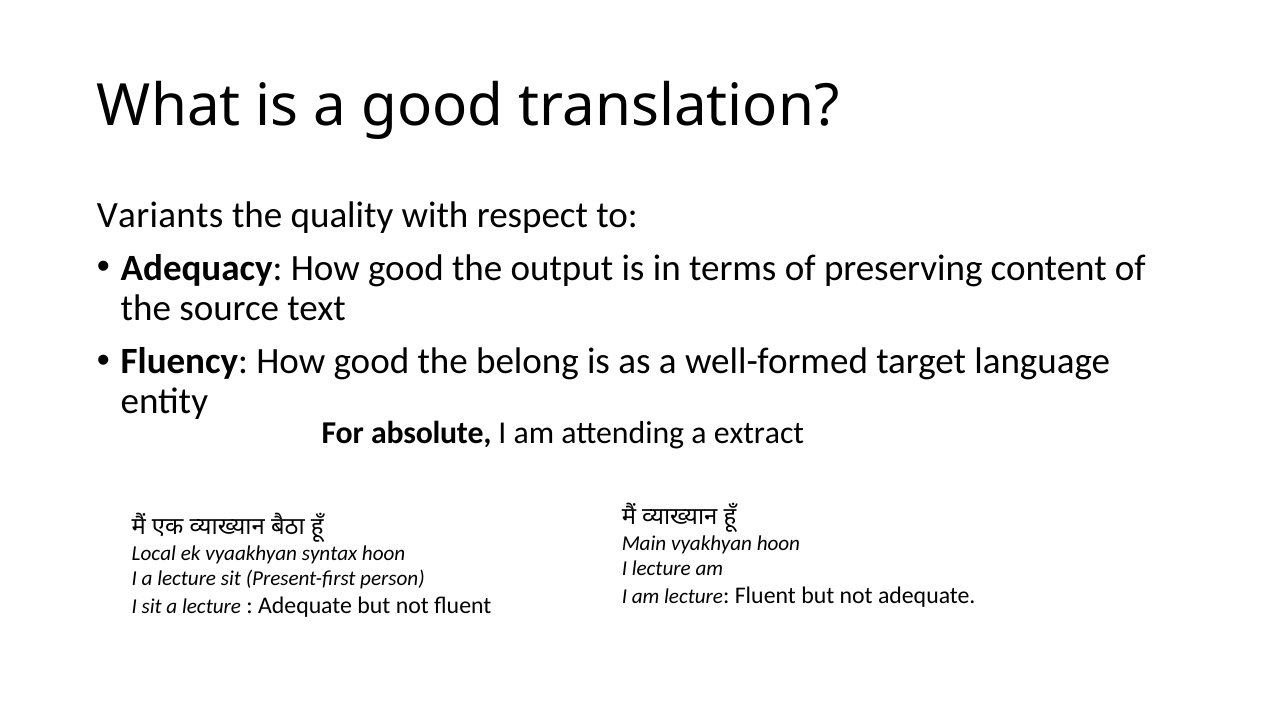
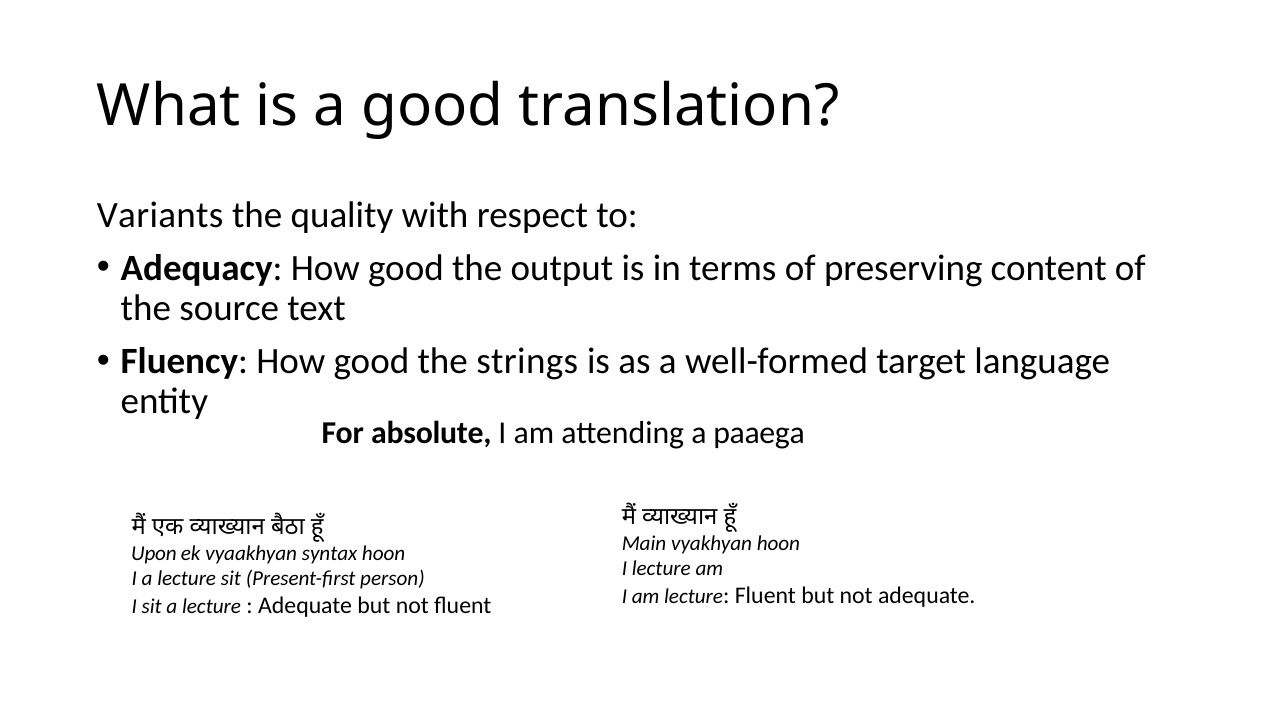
belong: belong -> strings
extract: extract -> paaega
Local: Local -> Upon
